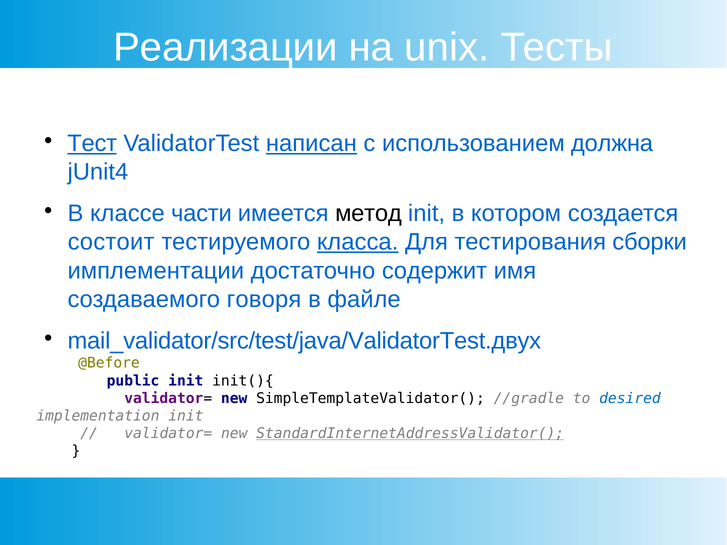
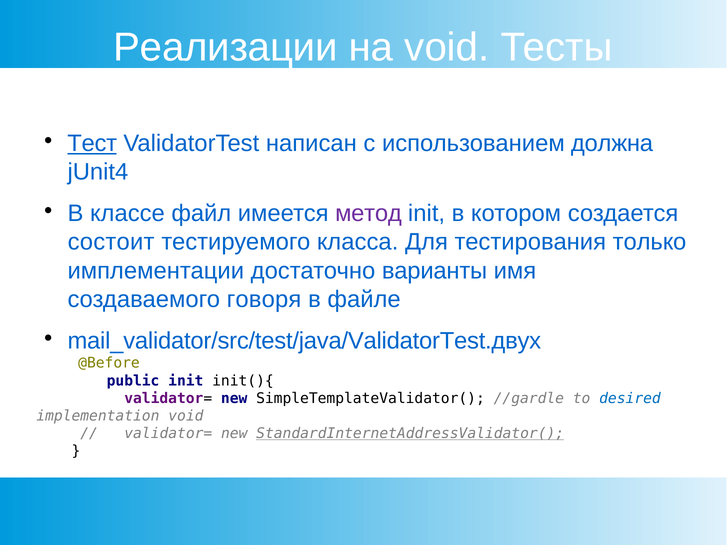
на unix: unix -> void
написан underline: present -> none
части: части -> файл
метод colour: black -> purple
класса underline: present -> none
сборки: сборки -> только
содержит: содержит -> варианты
//gradle: //gradle -> //gardle
implementation init: init -> void
